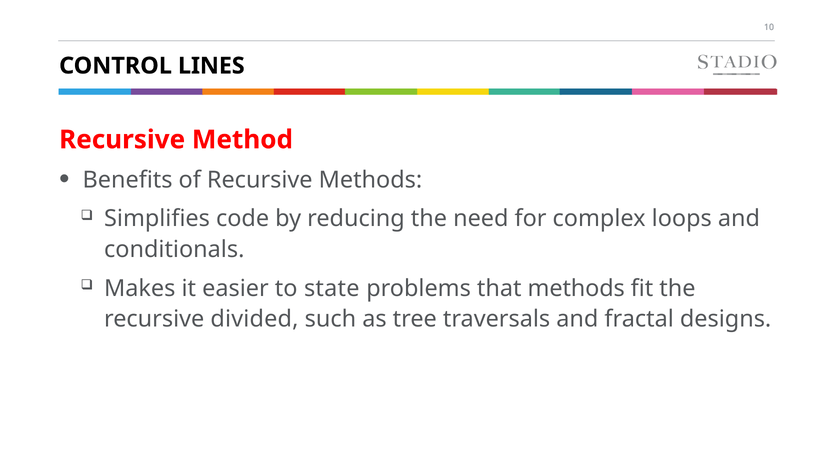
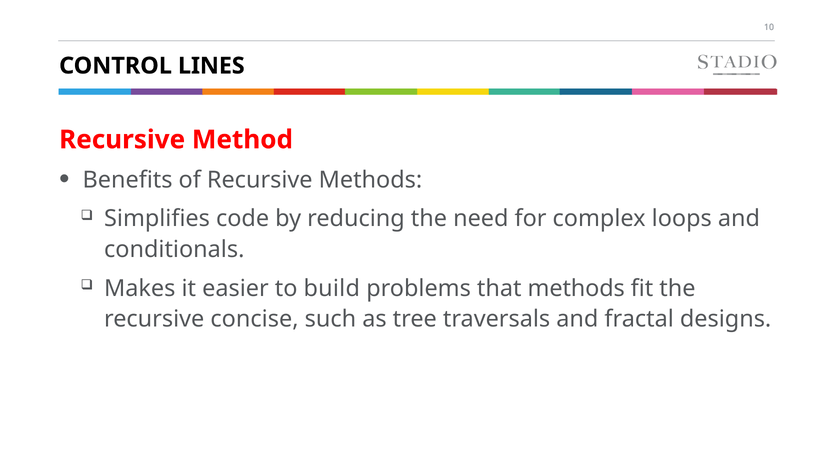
state: state -> build
divided: divided -> concise
